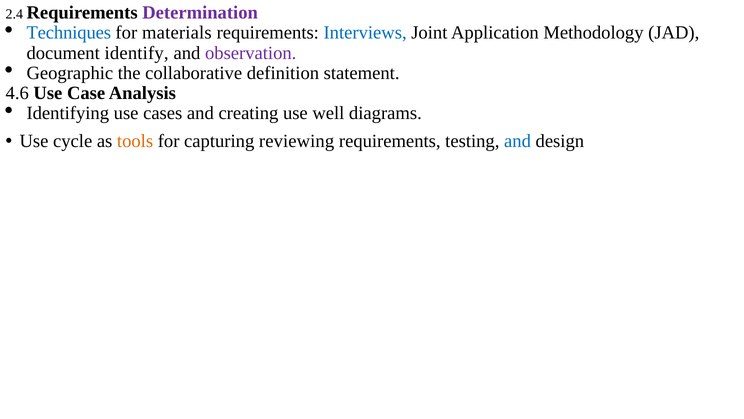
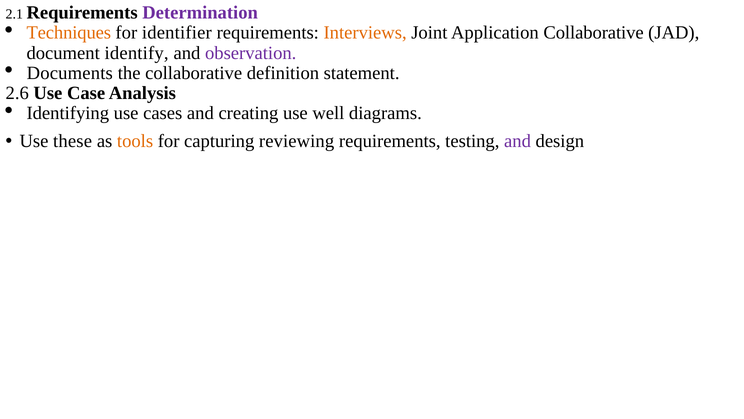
2.4: 2.4 -> 2.1
Techniques colour: blue -> orange
materials: materials -> identifier
Interviews colour: blue -> orange
Application Methodology: Methodology -> Collaborative
Geographic: Geographic -> Documents
4.6: 4.6 -> 2.6
cycle: cycle -> these
and at (518, 141) colour: blue -> purple
